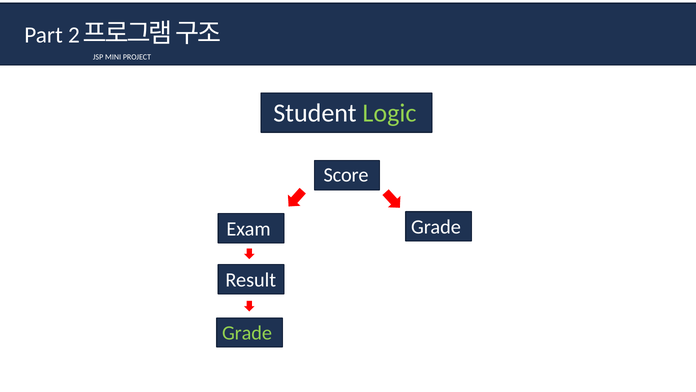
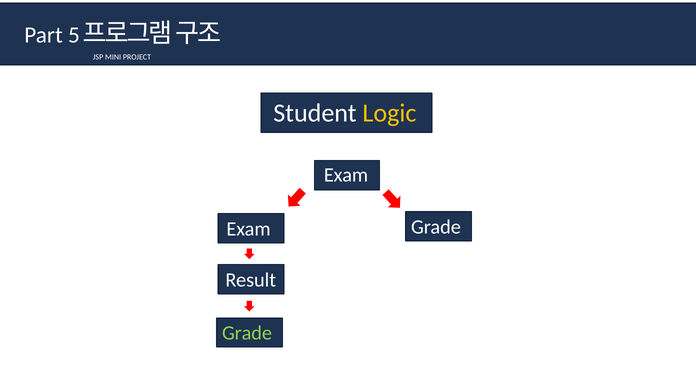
2: 2 -> 5
Logic colour: light green -> yellow
Score at (346, 175): Score -> Exam
